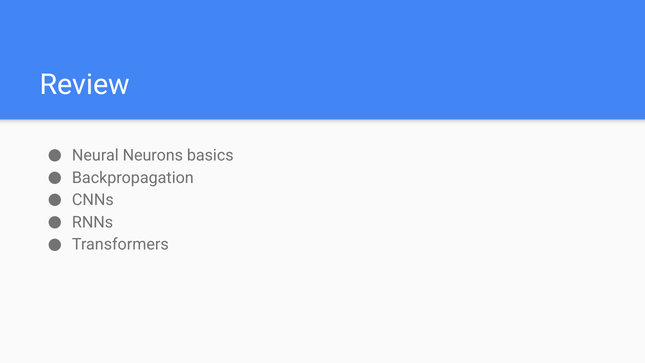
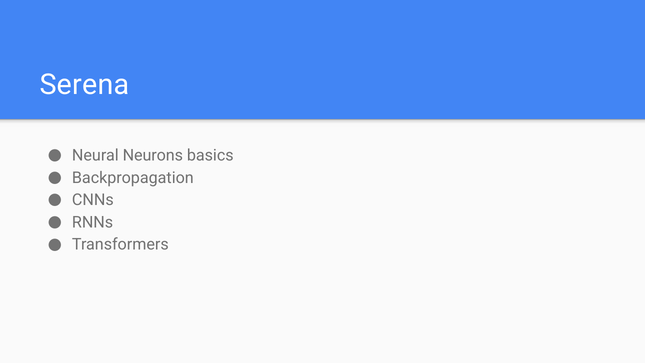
Review: Review -> Serena
